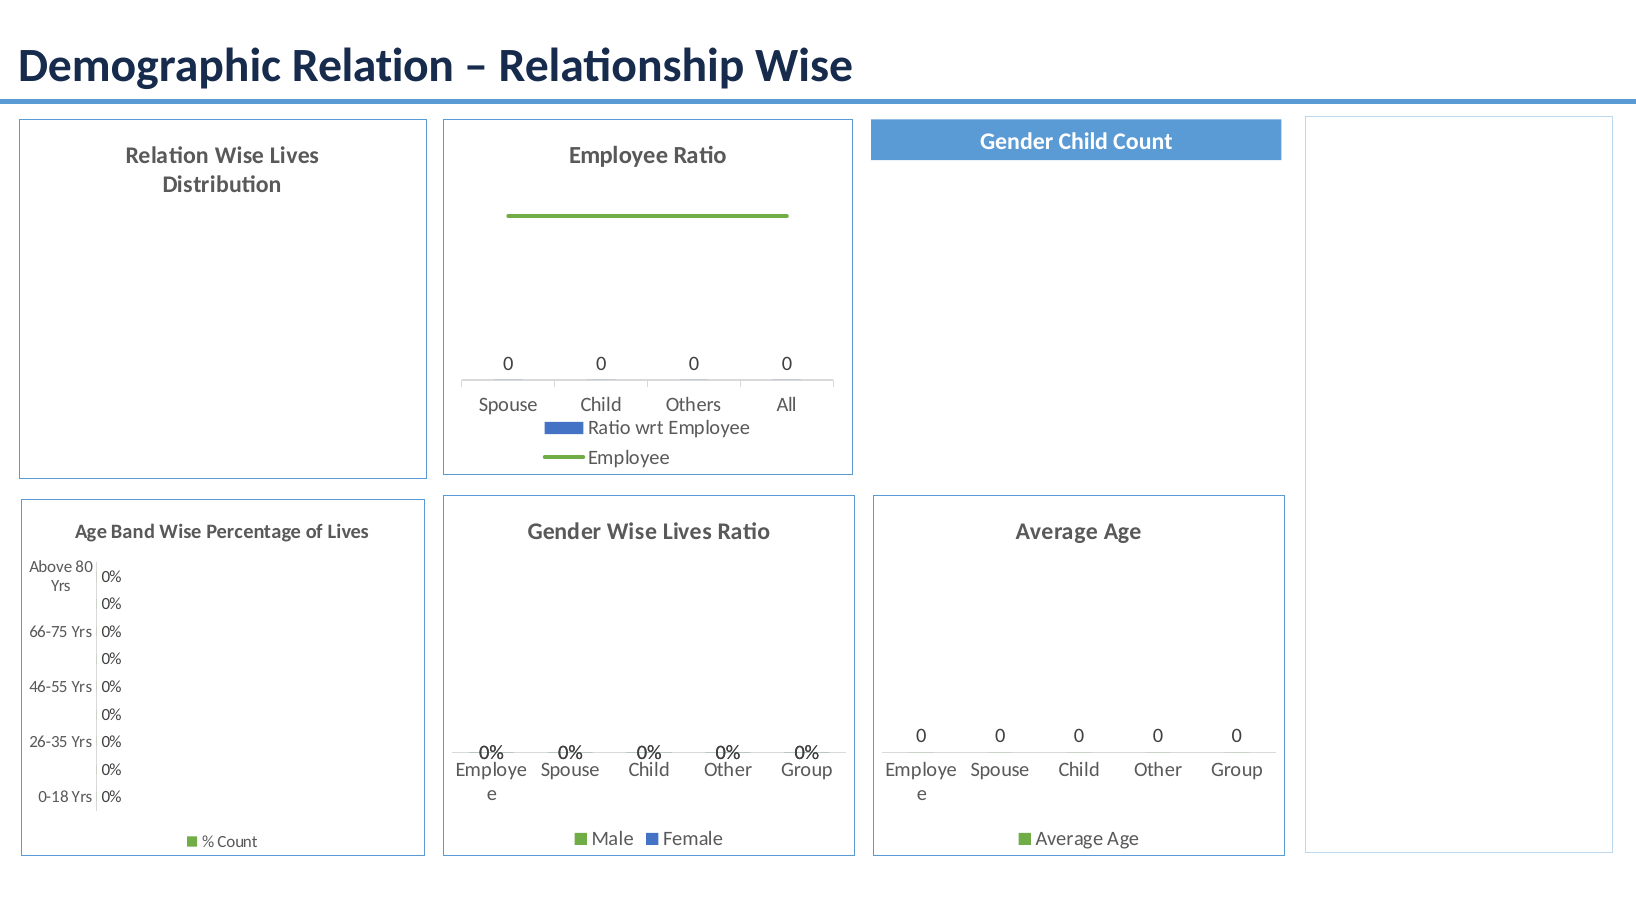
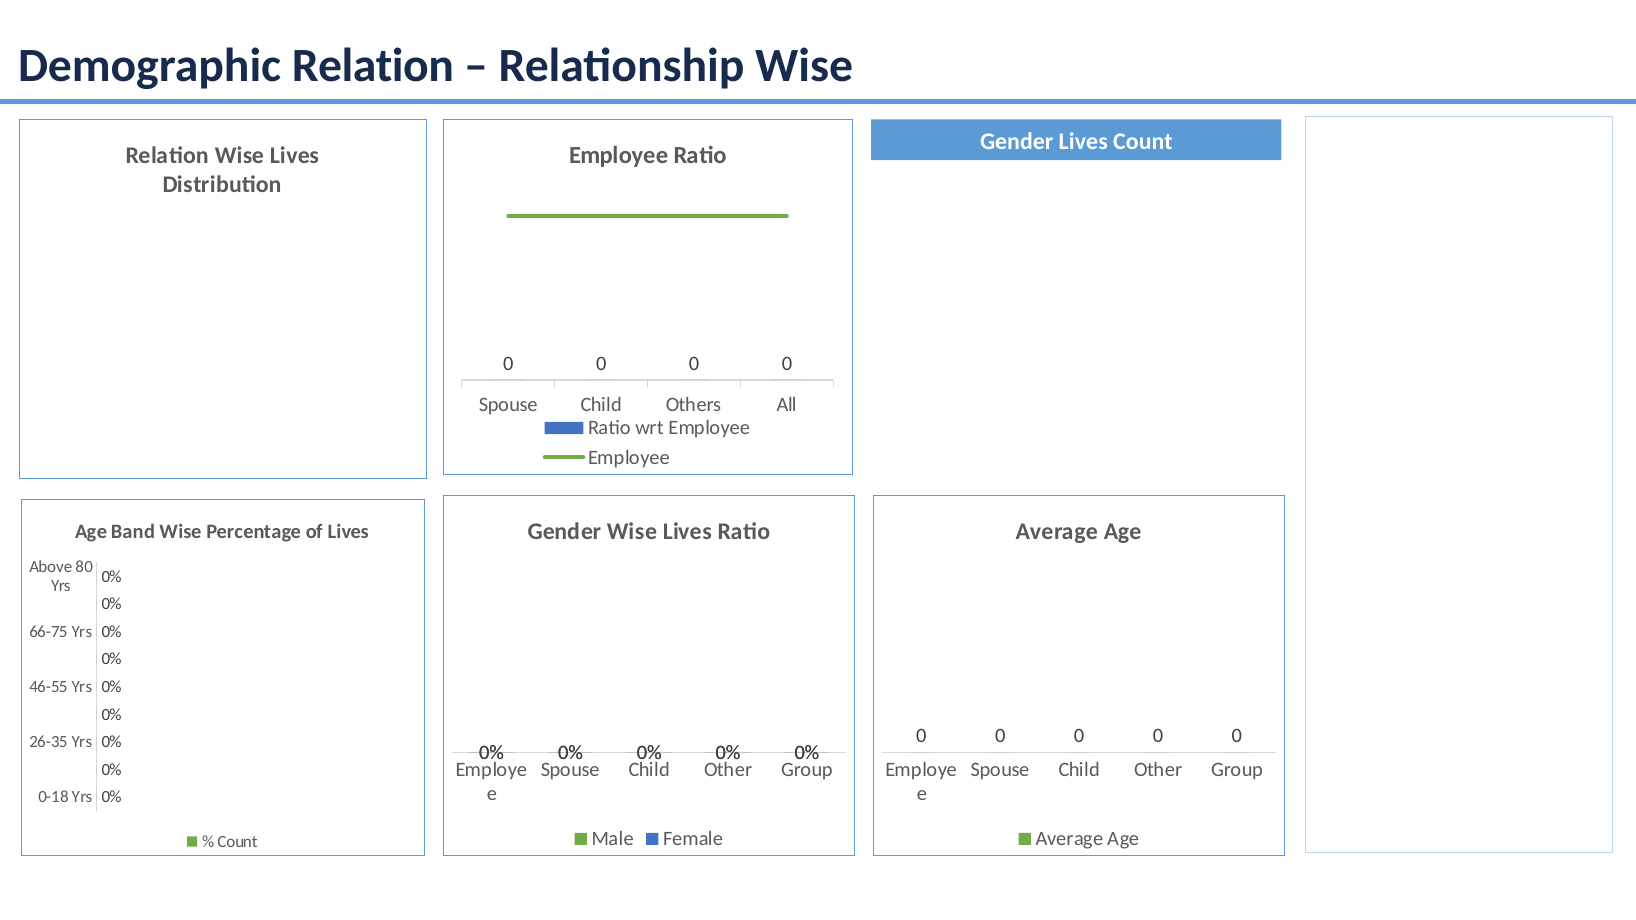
Gender Child: Child -> Lives
